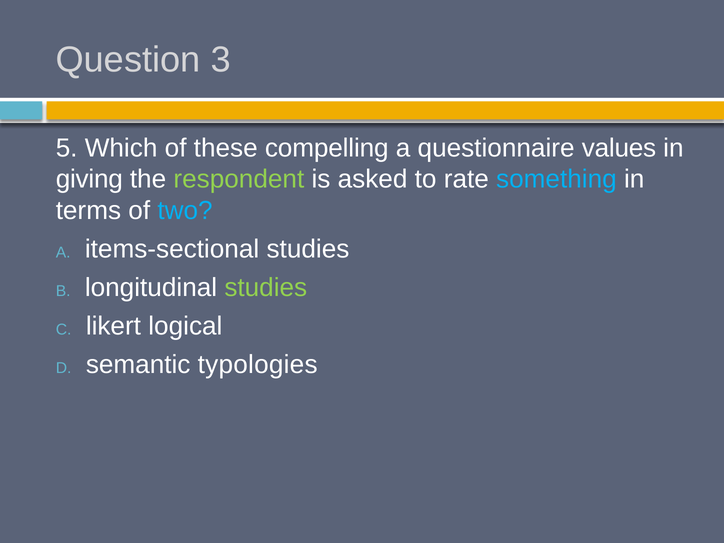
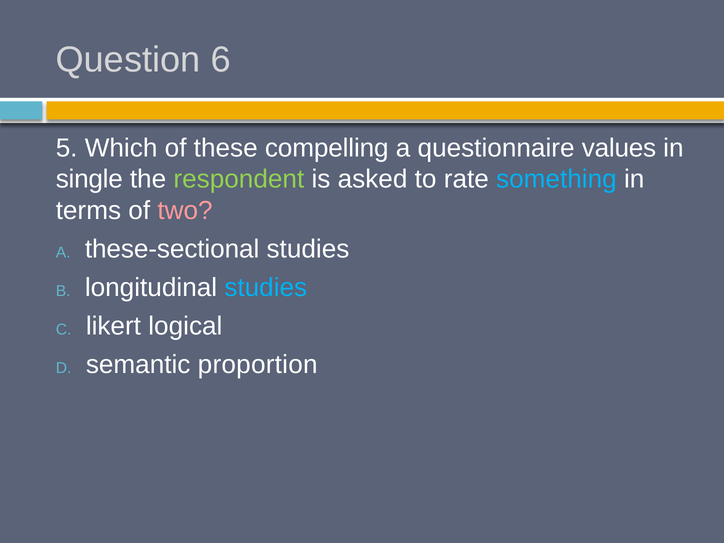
3: 3 -> 6
giving: giving -> single
two colour: light blue -> pink
items-sectional: items-sectional -> these-sectional
studies at (266, 288) colour: light green -> light blue
typologies: typologies -> proportion
